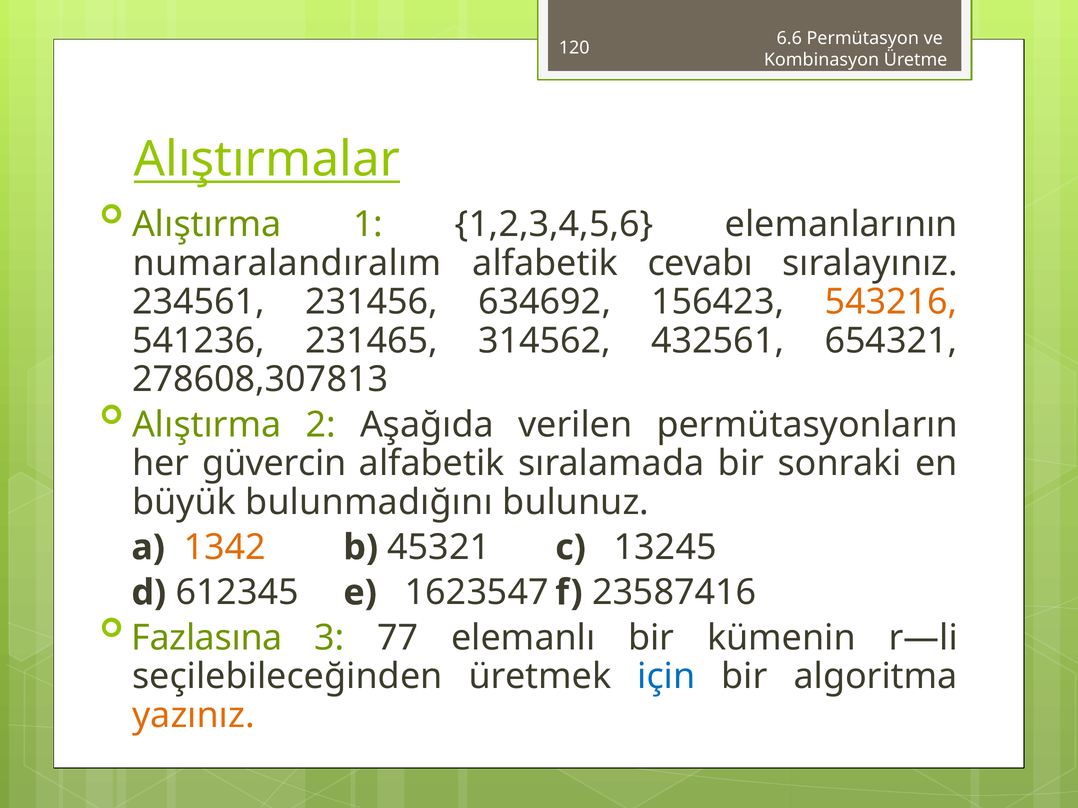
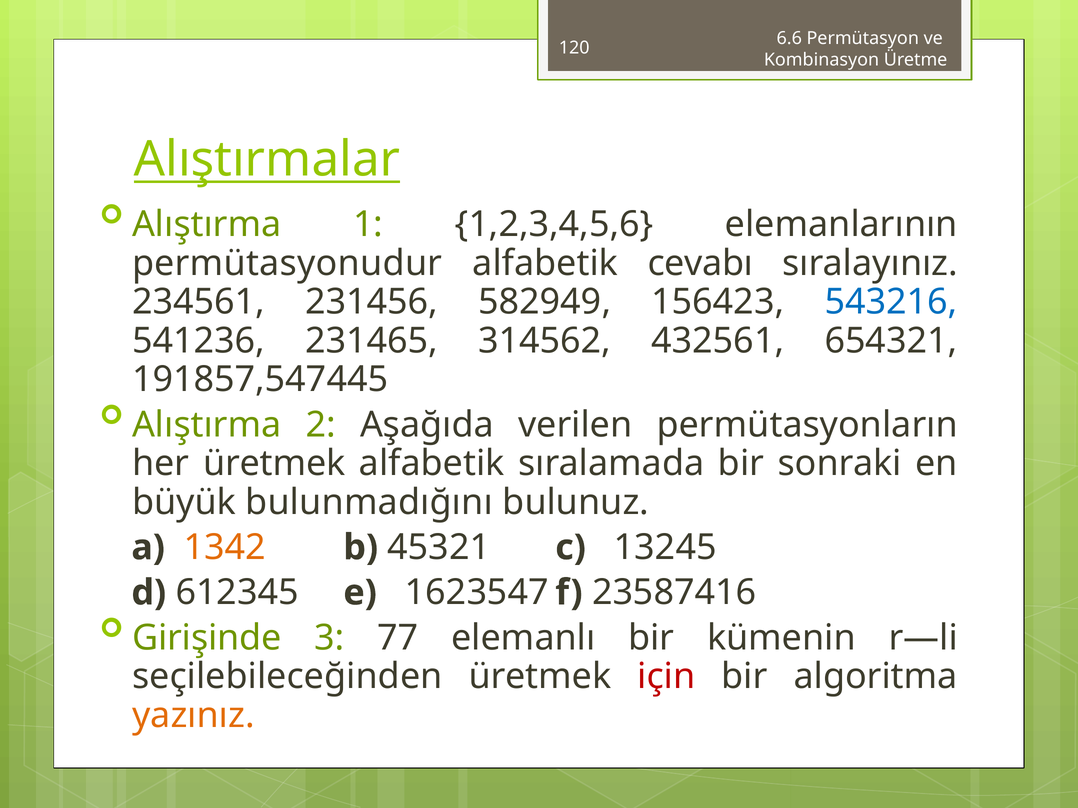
numaralandıralım: numaralandıralım -> permütasyonudur
634692: 634692 -> 582949
543216 colour: orange -> blue
278608,307813: 278608,307813 -> 191857,547445
her güvercin: güvercin -> üretmek
Fazlasına: Fazlasına -> Girişinde
için colour: blue -> red
